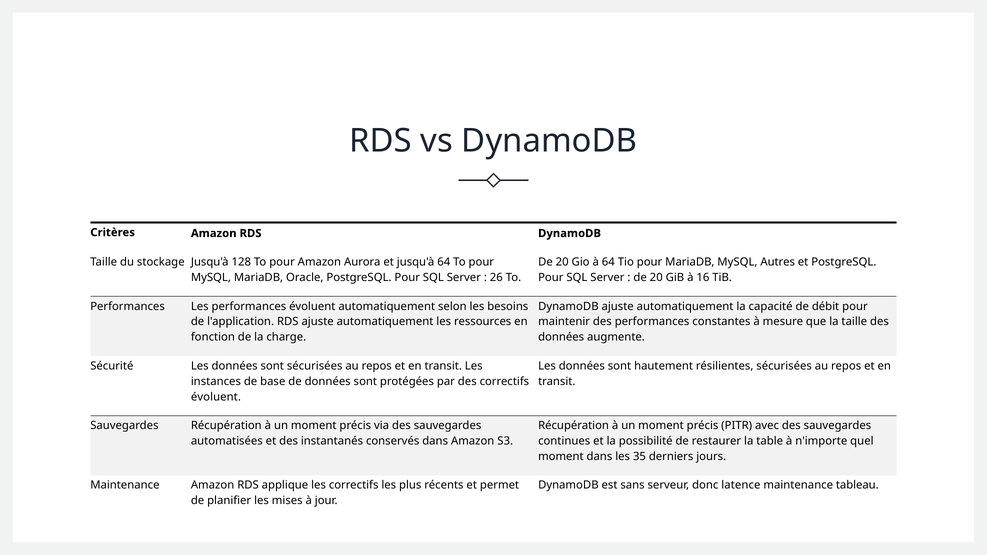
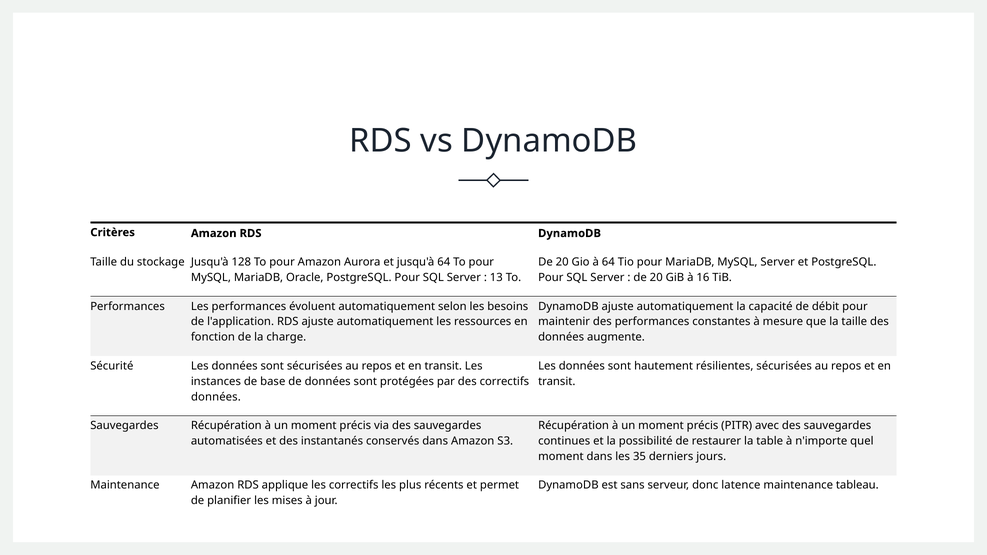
MySQL Autres: Autres -> Server
26: 26 -> 13
évoluent at (216, 397): évoluent -> données
